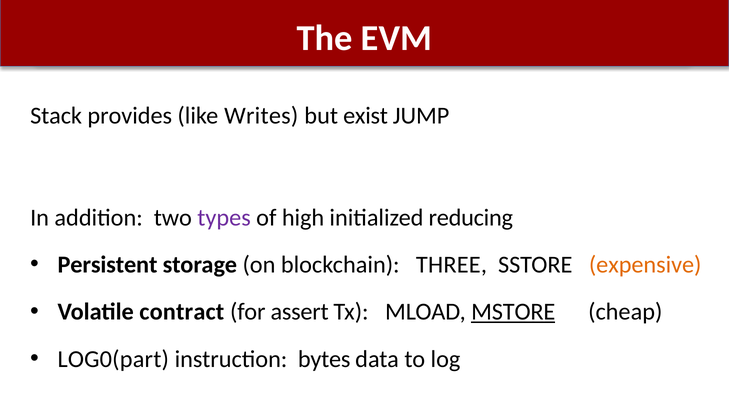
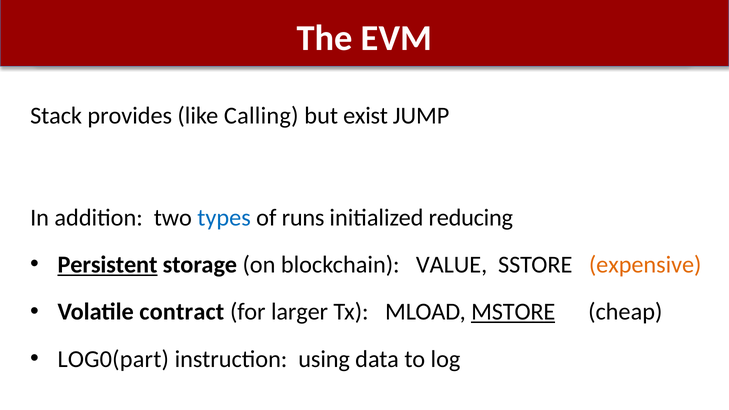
Writes: Writes -> Calling
types colour: purple -> blue
high: high -> runs
Persistent underline: none -> present
THREE: THREE -> VALUE
assert: assert -> larger
bytes: bytes -> using
